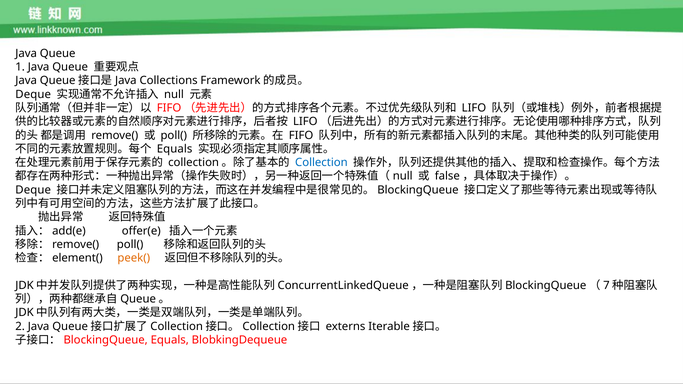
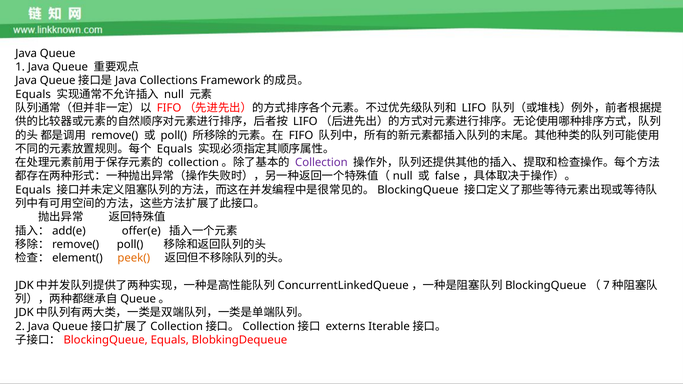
Deque at (33, 94): Deque -> Equals
Collection colour: blue -> purple
Deque at (33, 190): Deque -> Equals
